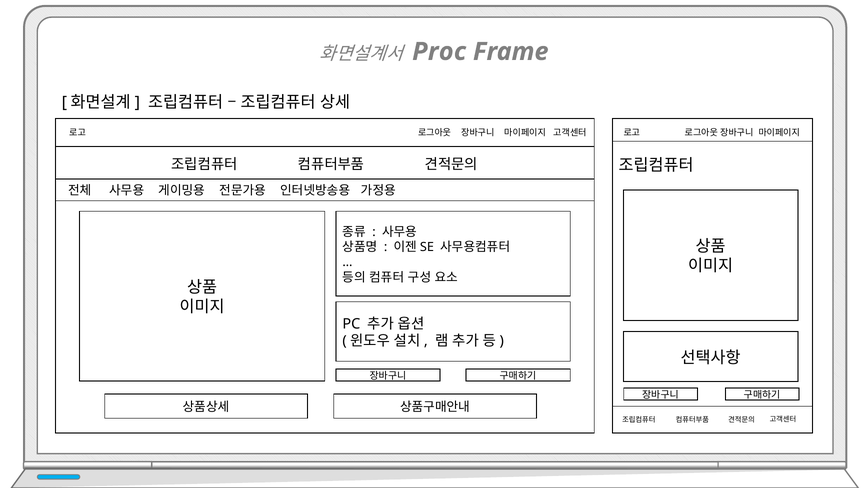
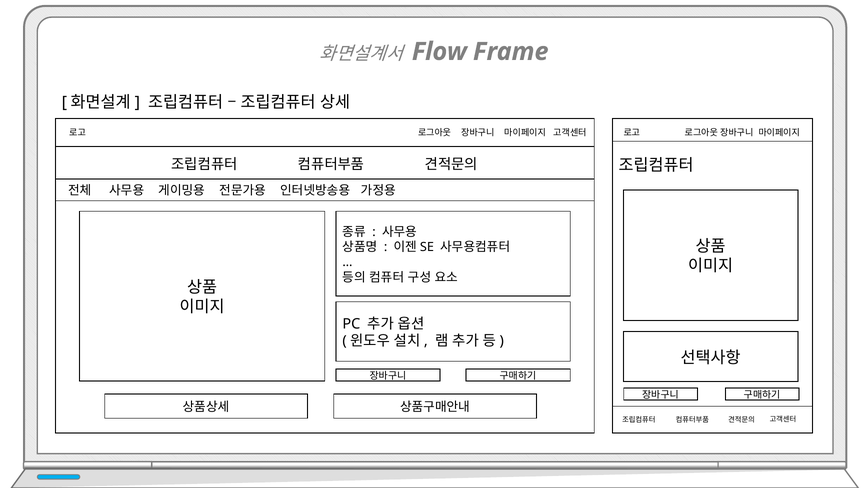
Proc: Proc -> Flow
